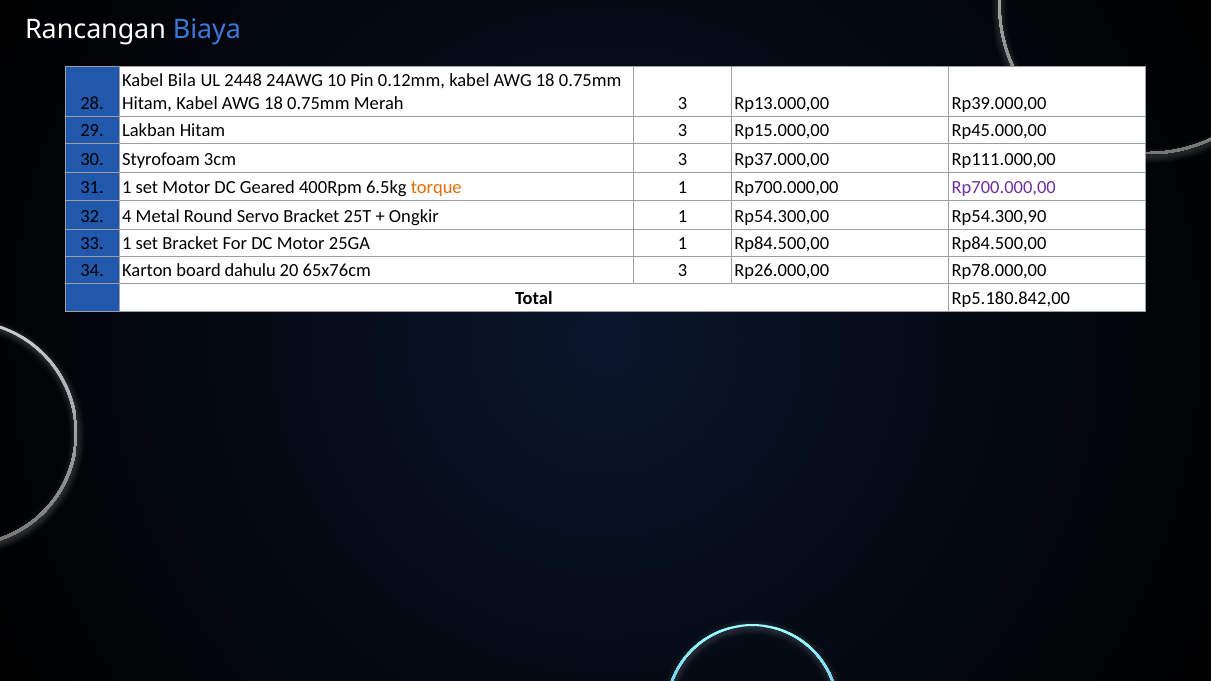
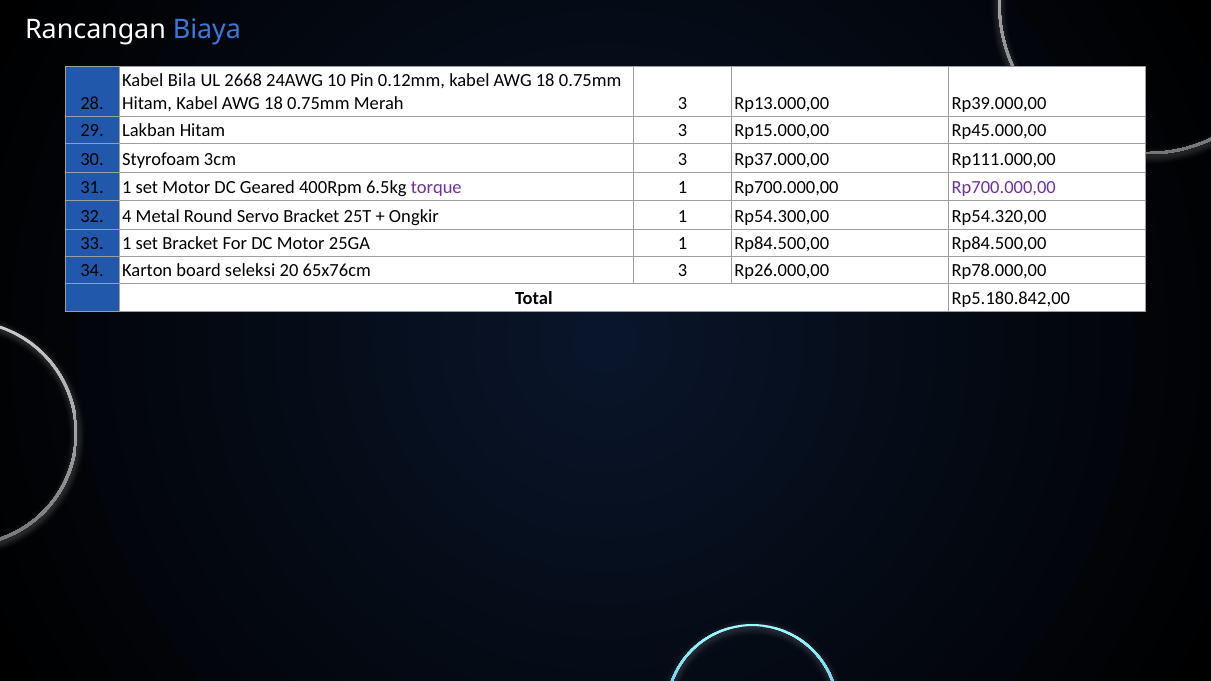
2448: 2448 -> 2668
torque colour: orange -> purple
Rp54.300,90: Rp54.300,90 -> Rp54.320,00
dahulu: dahulu -> seleksi
